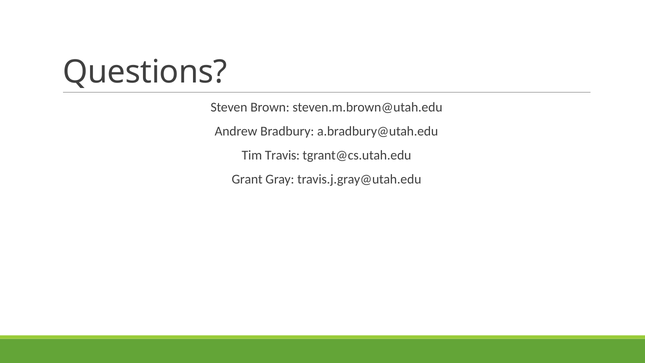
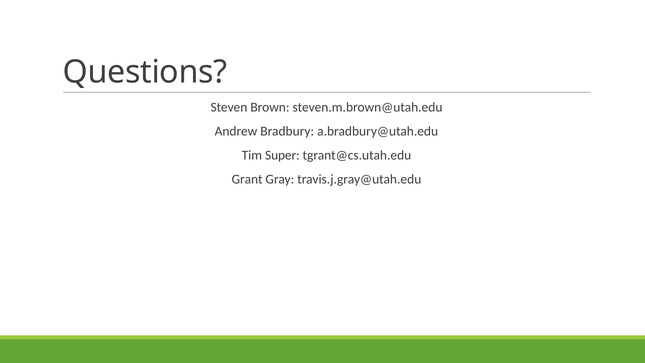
Travis: Travis -> Super
